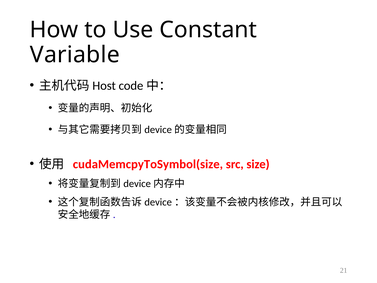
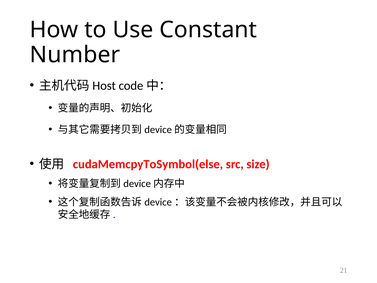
Variable: Variable -> Number
cudaMemcpyToSymbol(size: cudaMemcpyToSymbol(size -> cudaMemcpyToSymbol(else
